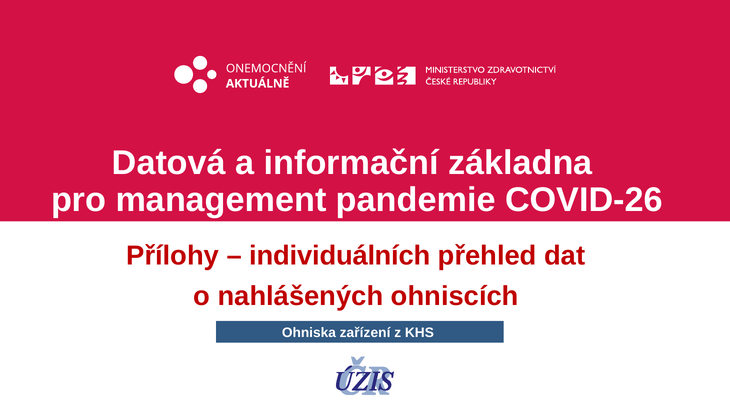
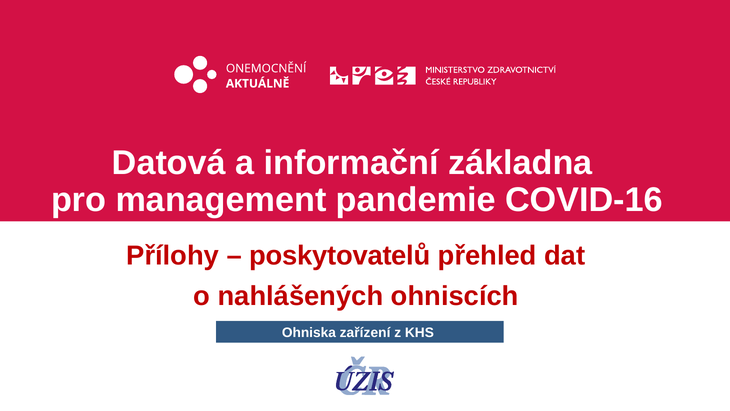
COVID-26: COVID-26 -> COVID-16
individuálních: individuálních -> poskytovatelů
